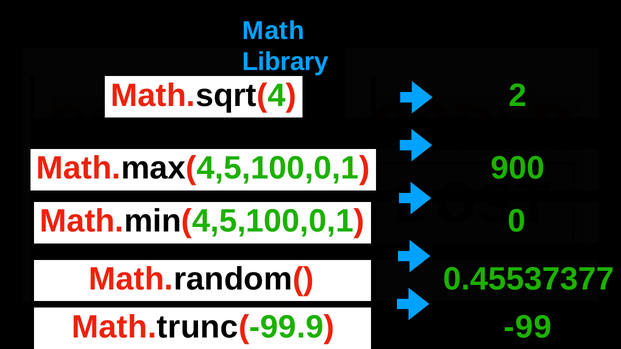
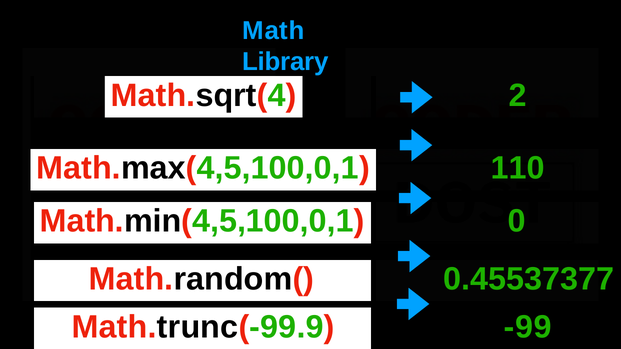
900: 900 -> 110
